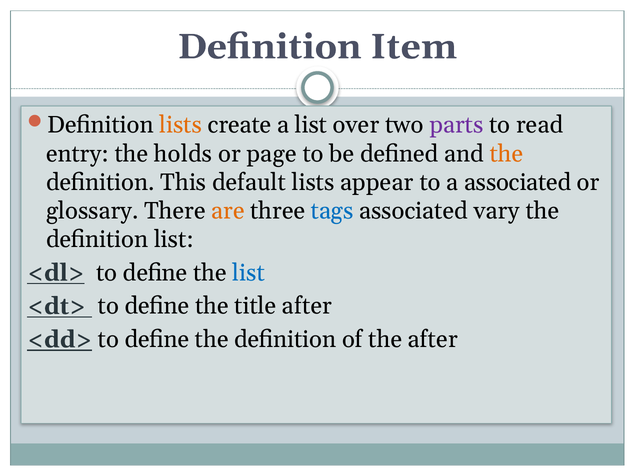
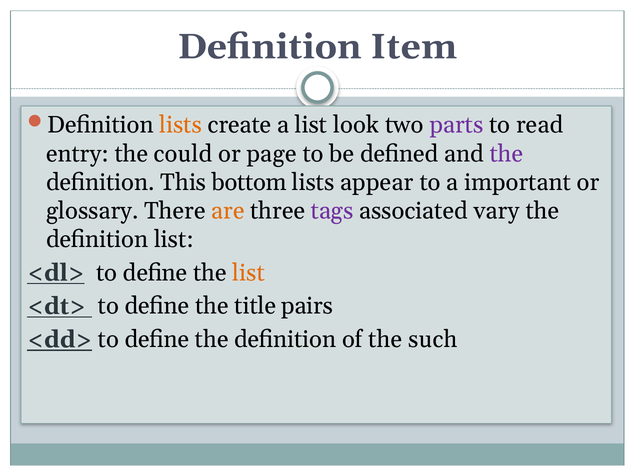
over: over -> look
holds: holds -> could
the at (506, 154) colour: orange -> purple
default: default -> bottom
a associated: associated -> important
tags colour: blue -> purple
list at (249, 273) colour: blue -> orange
title after: after -> pairs
the after: after -> such
